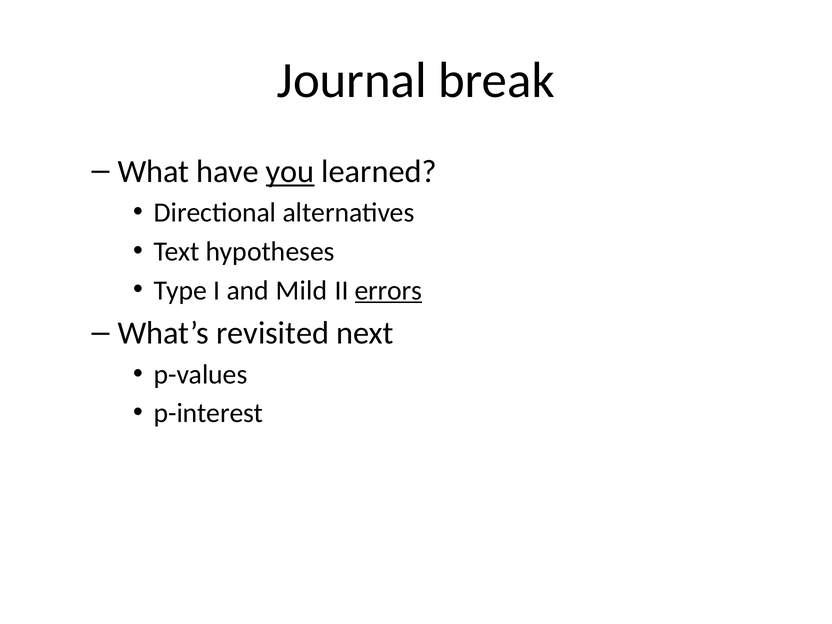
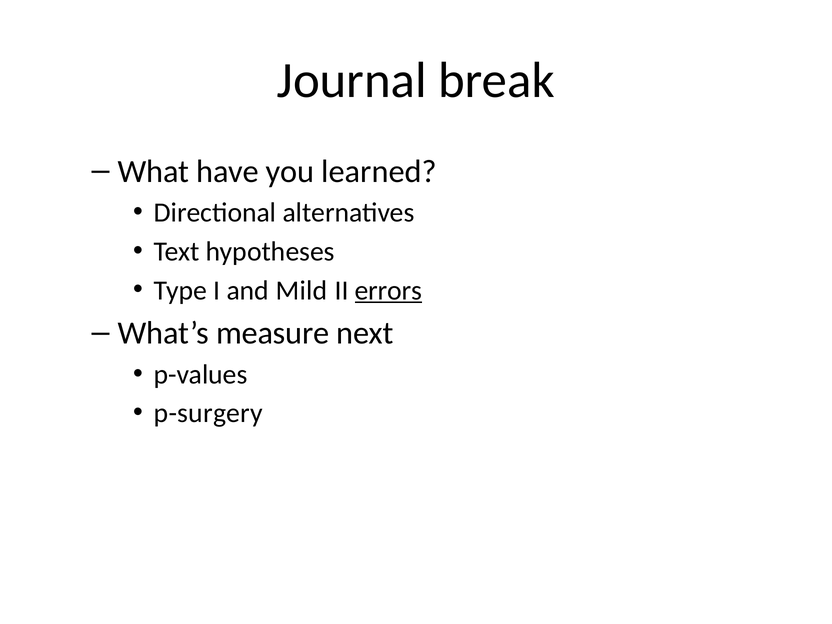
you underline: present -> none
revisited: revisited -> measure
p-interest: p-interest -> p-surgery
